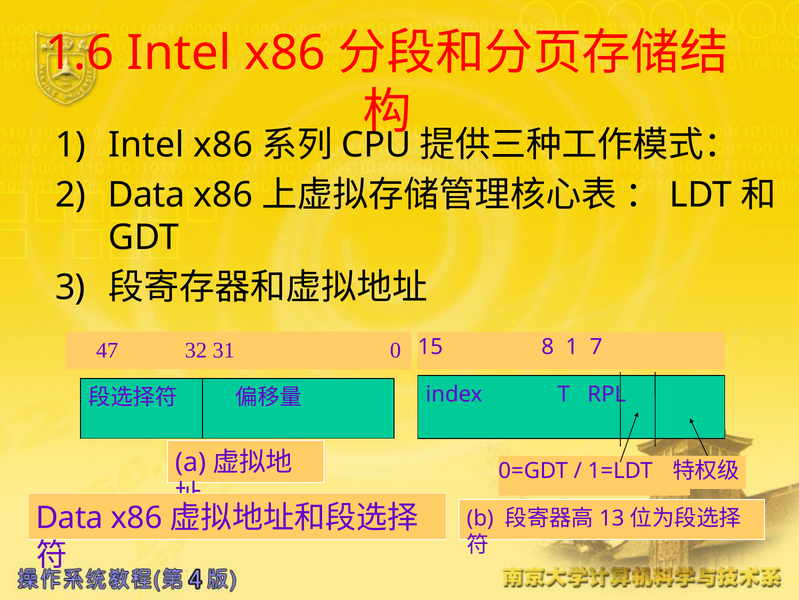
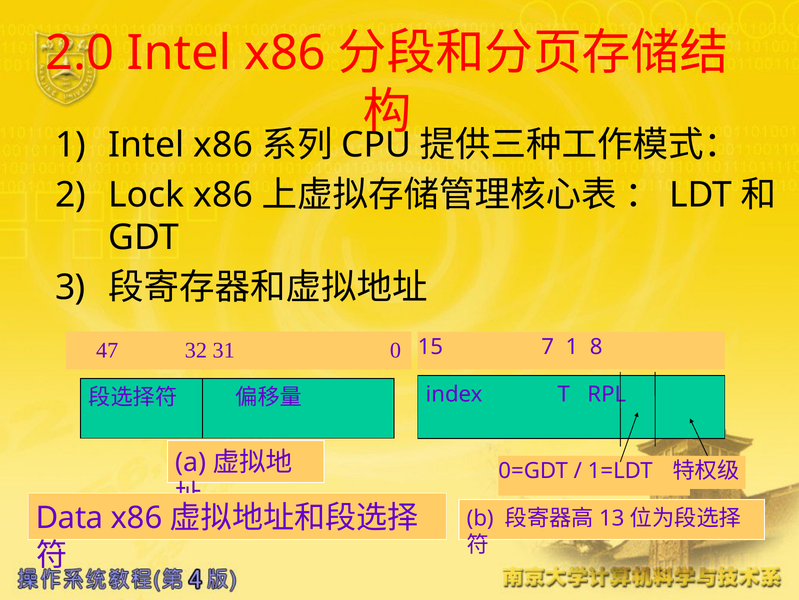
1.6: 1.6 -> 2.0
2 Data: Data -> Lock
8: 8 -> 7
7: 7 -> 8
